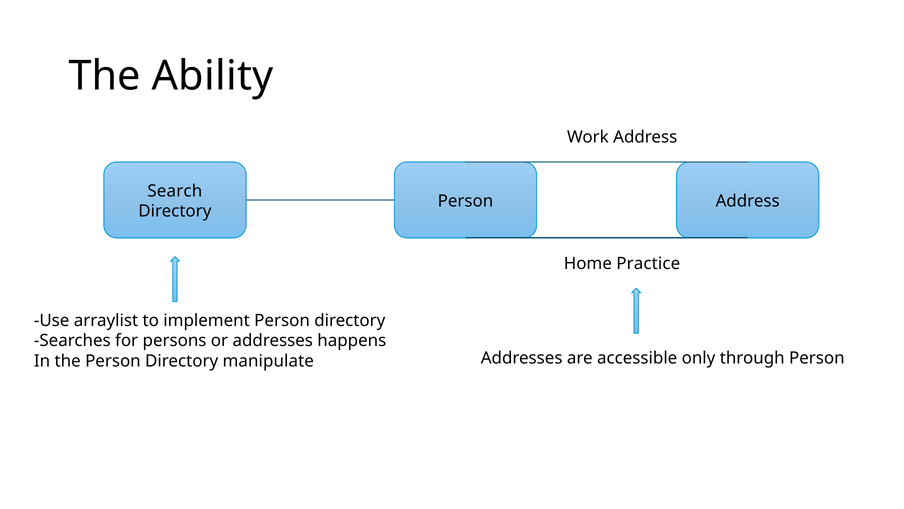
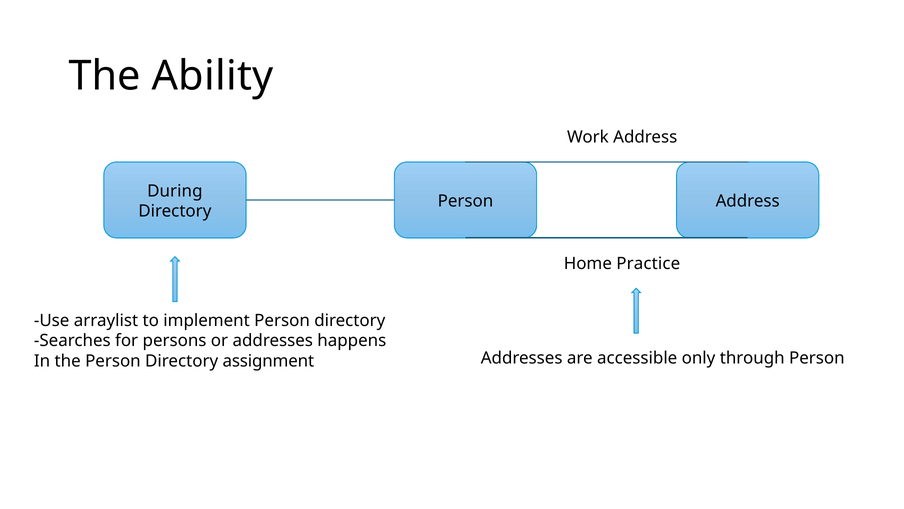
Search: Search -> During
manipulate: manipulate -> assignment
